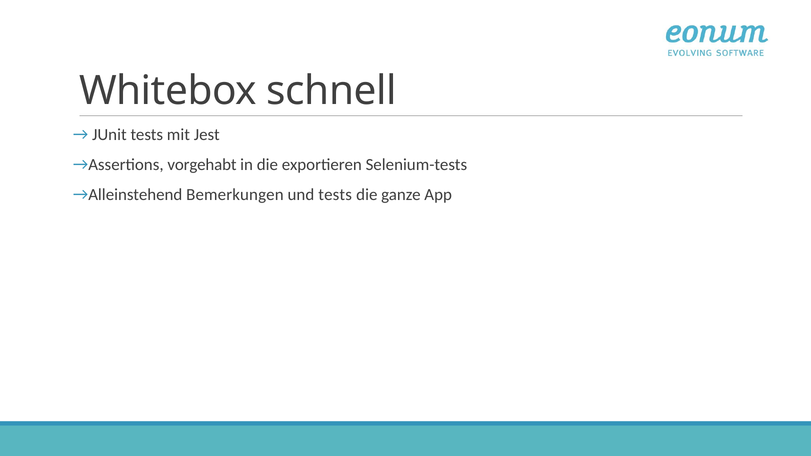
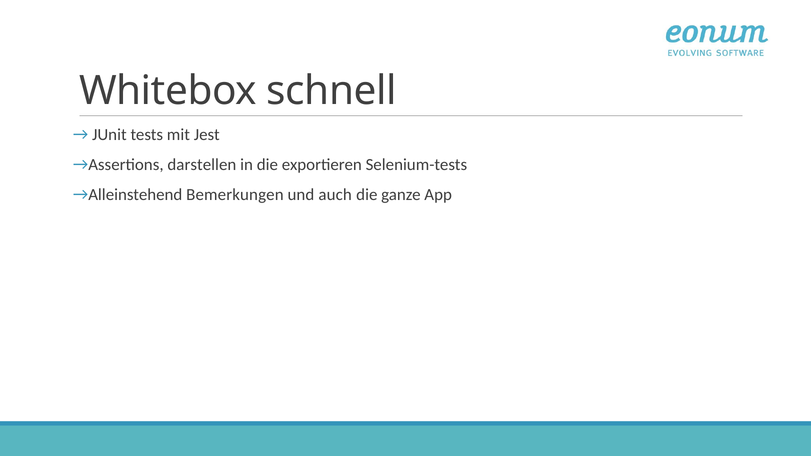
vorgehabt: vorgehabt -> darstellen
und tests: tests -> auch
